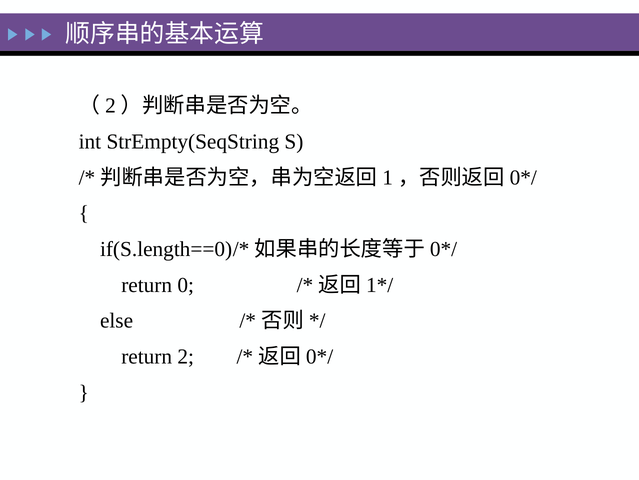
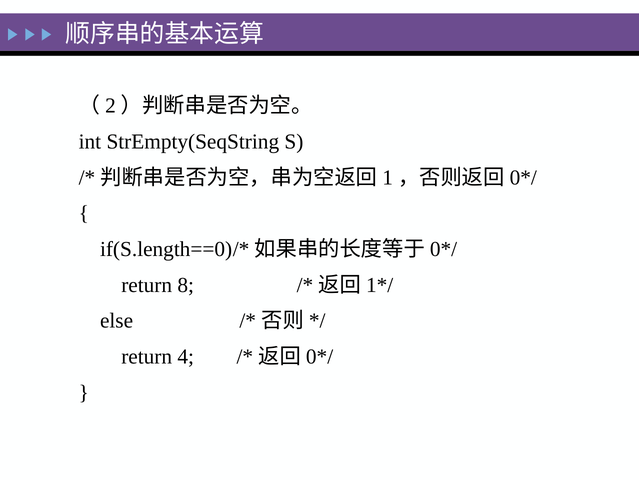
0: 0 -> 8
2: 2 -> 4
